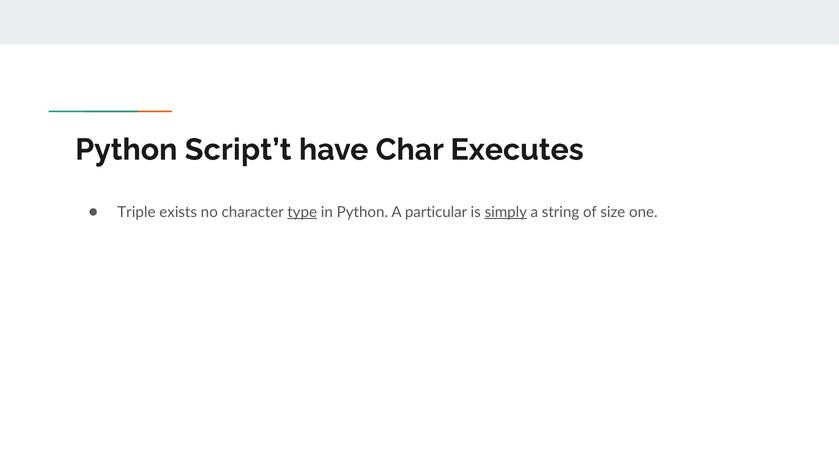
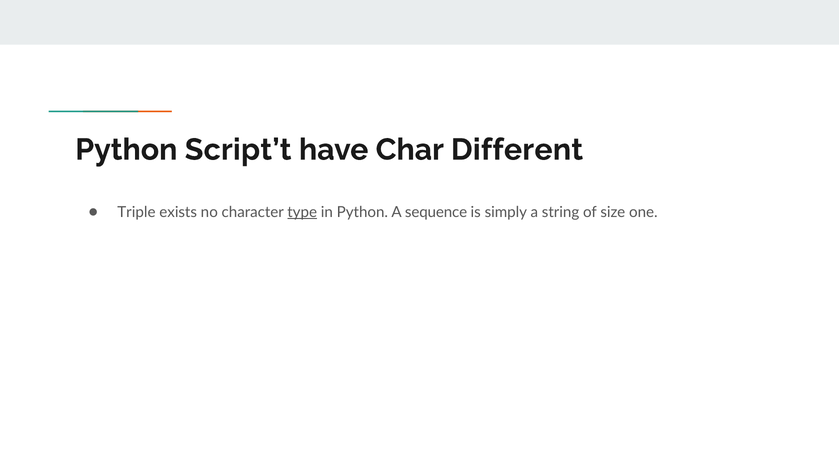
Executes: Executes -> Different
particular: particular -> sequence
simply underline: present -> none
